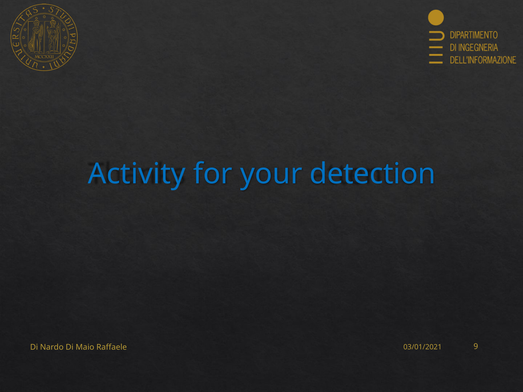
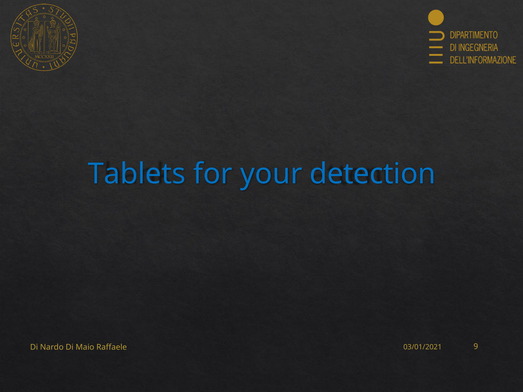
Activity: Activity -> Tablets
